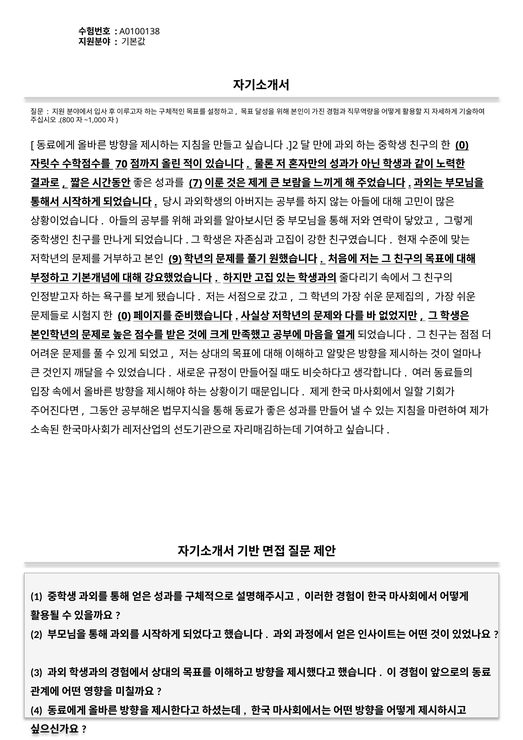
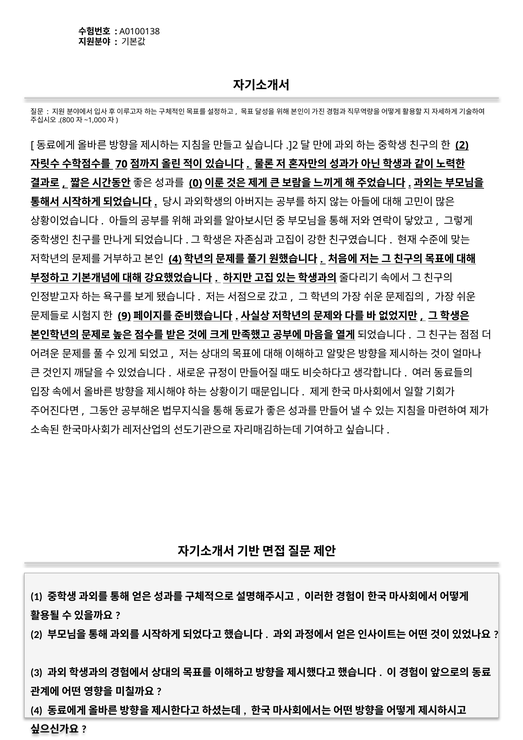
0 at (462, 145): 0 -> 2
7: 7 -> 0
9 at (175, 259): 9 -> 4
0 at (124, 316): 0 -> 9
